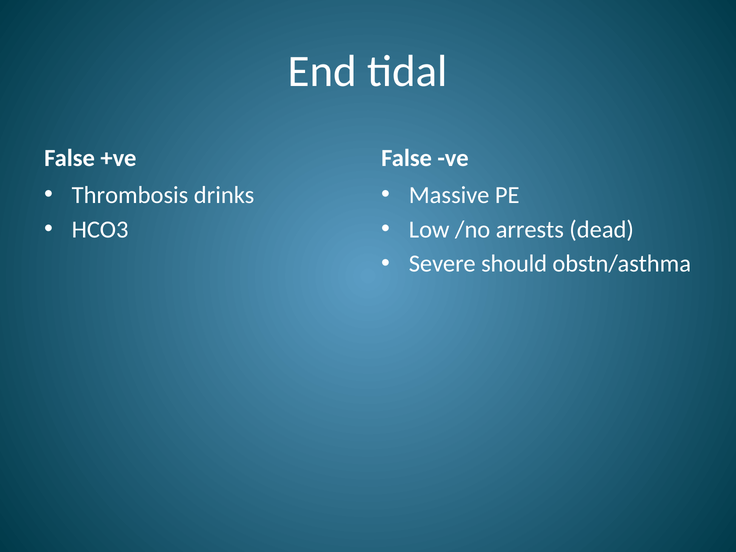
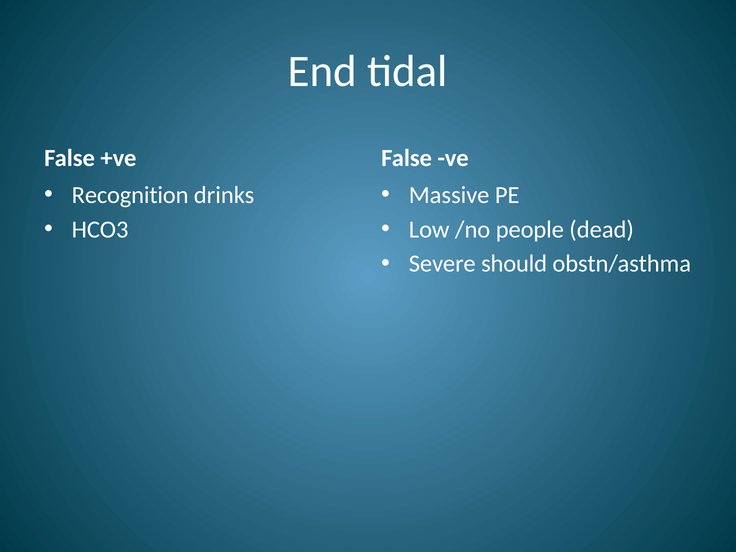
Thrombosis: Thrombosis -> Recognition
arrests: arrests -> people
